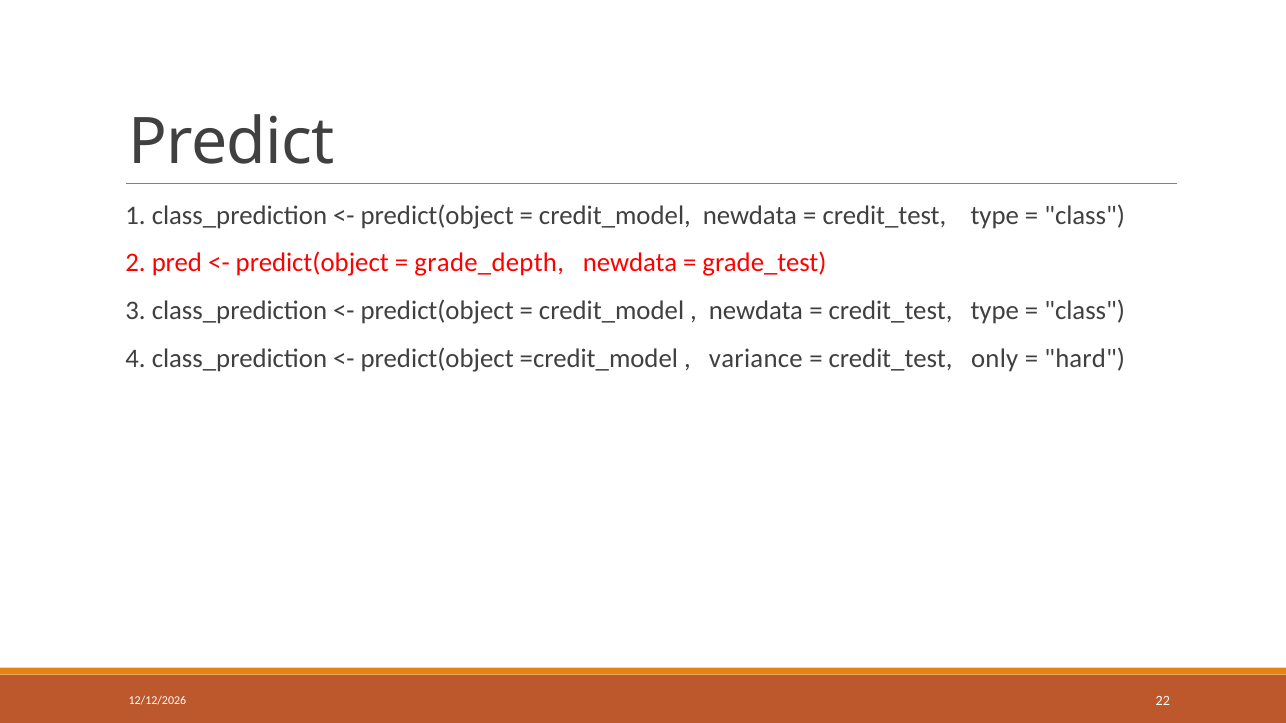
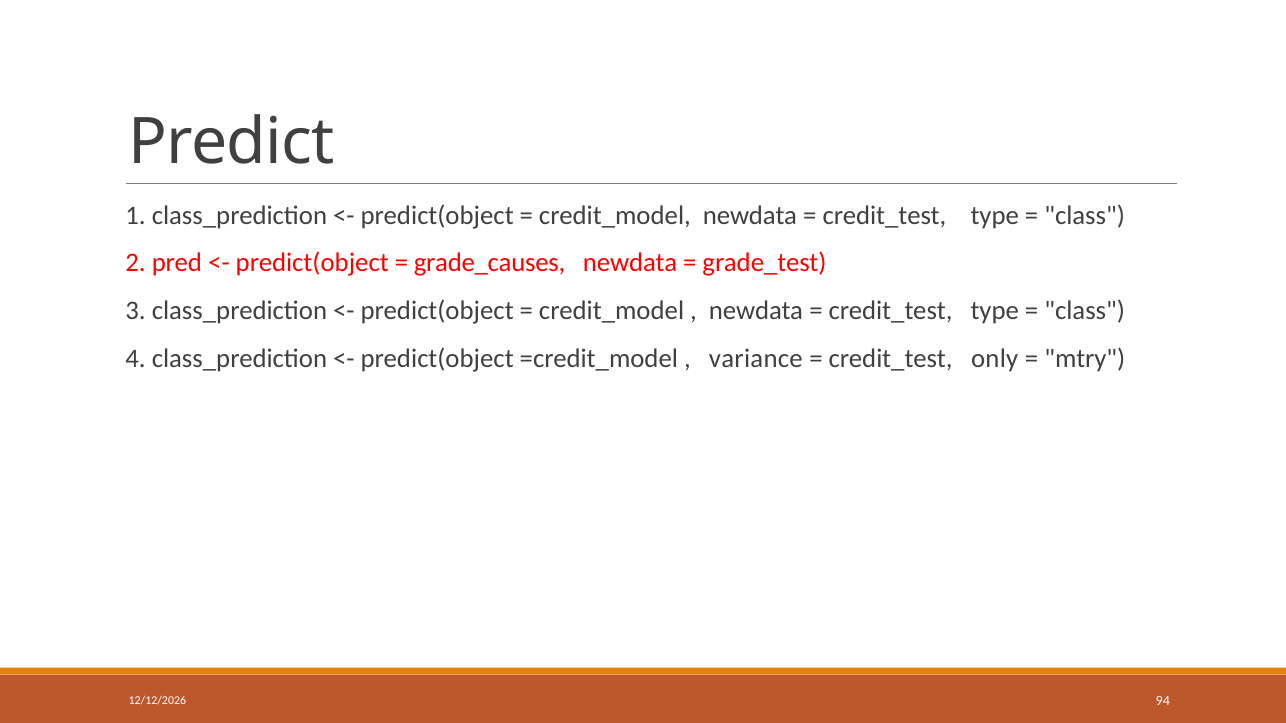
grade_depth: grade_depth -> grade_causes
hard: hard -> mtry
22: 22 -> 94
